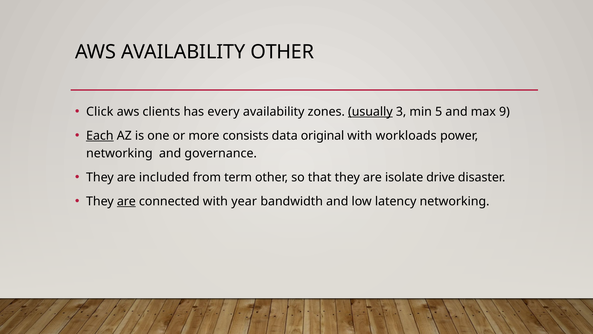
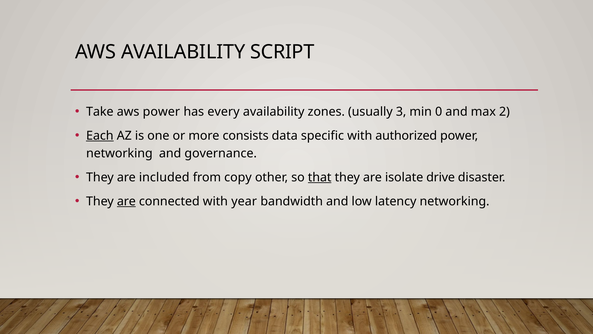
AVAILABILITY OTHER: OTHER -> SCRIPT
Click: Click -> Take
aws clients: clients -> power
usually underline: present -> none
5: 5 -> 0
9: 9 -> 2
original: original -> specific
workloads: workloads -> authorized
term: term -> copy
that underline: none -> present
